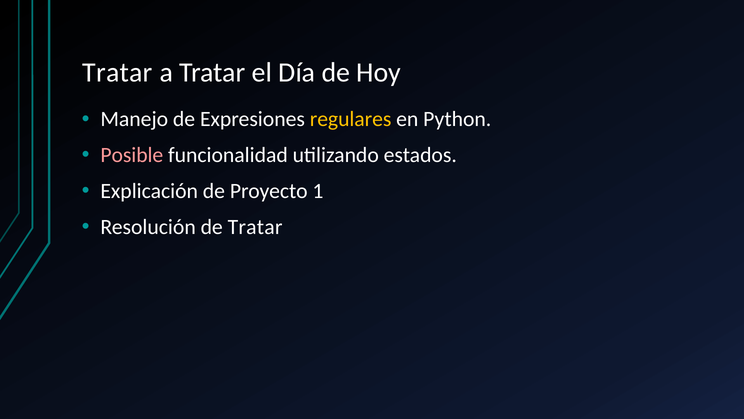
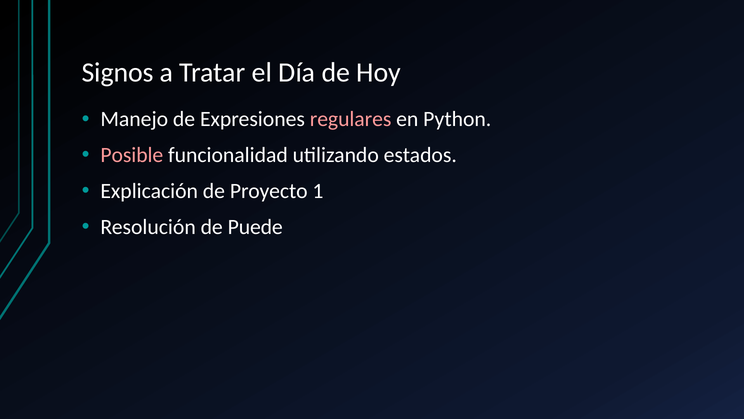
Tratar at (117, 72): Tratar -> Signos
regulares colour: yellow -> pink
de Tratar: Tratar -> Puede
